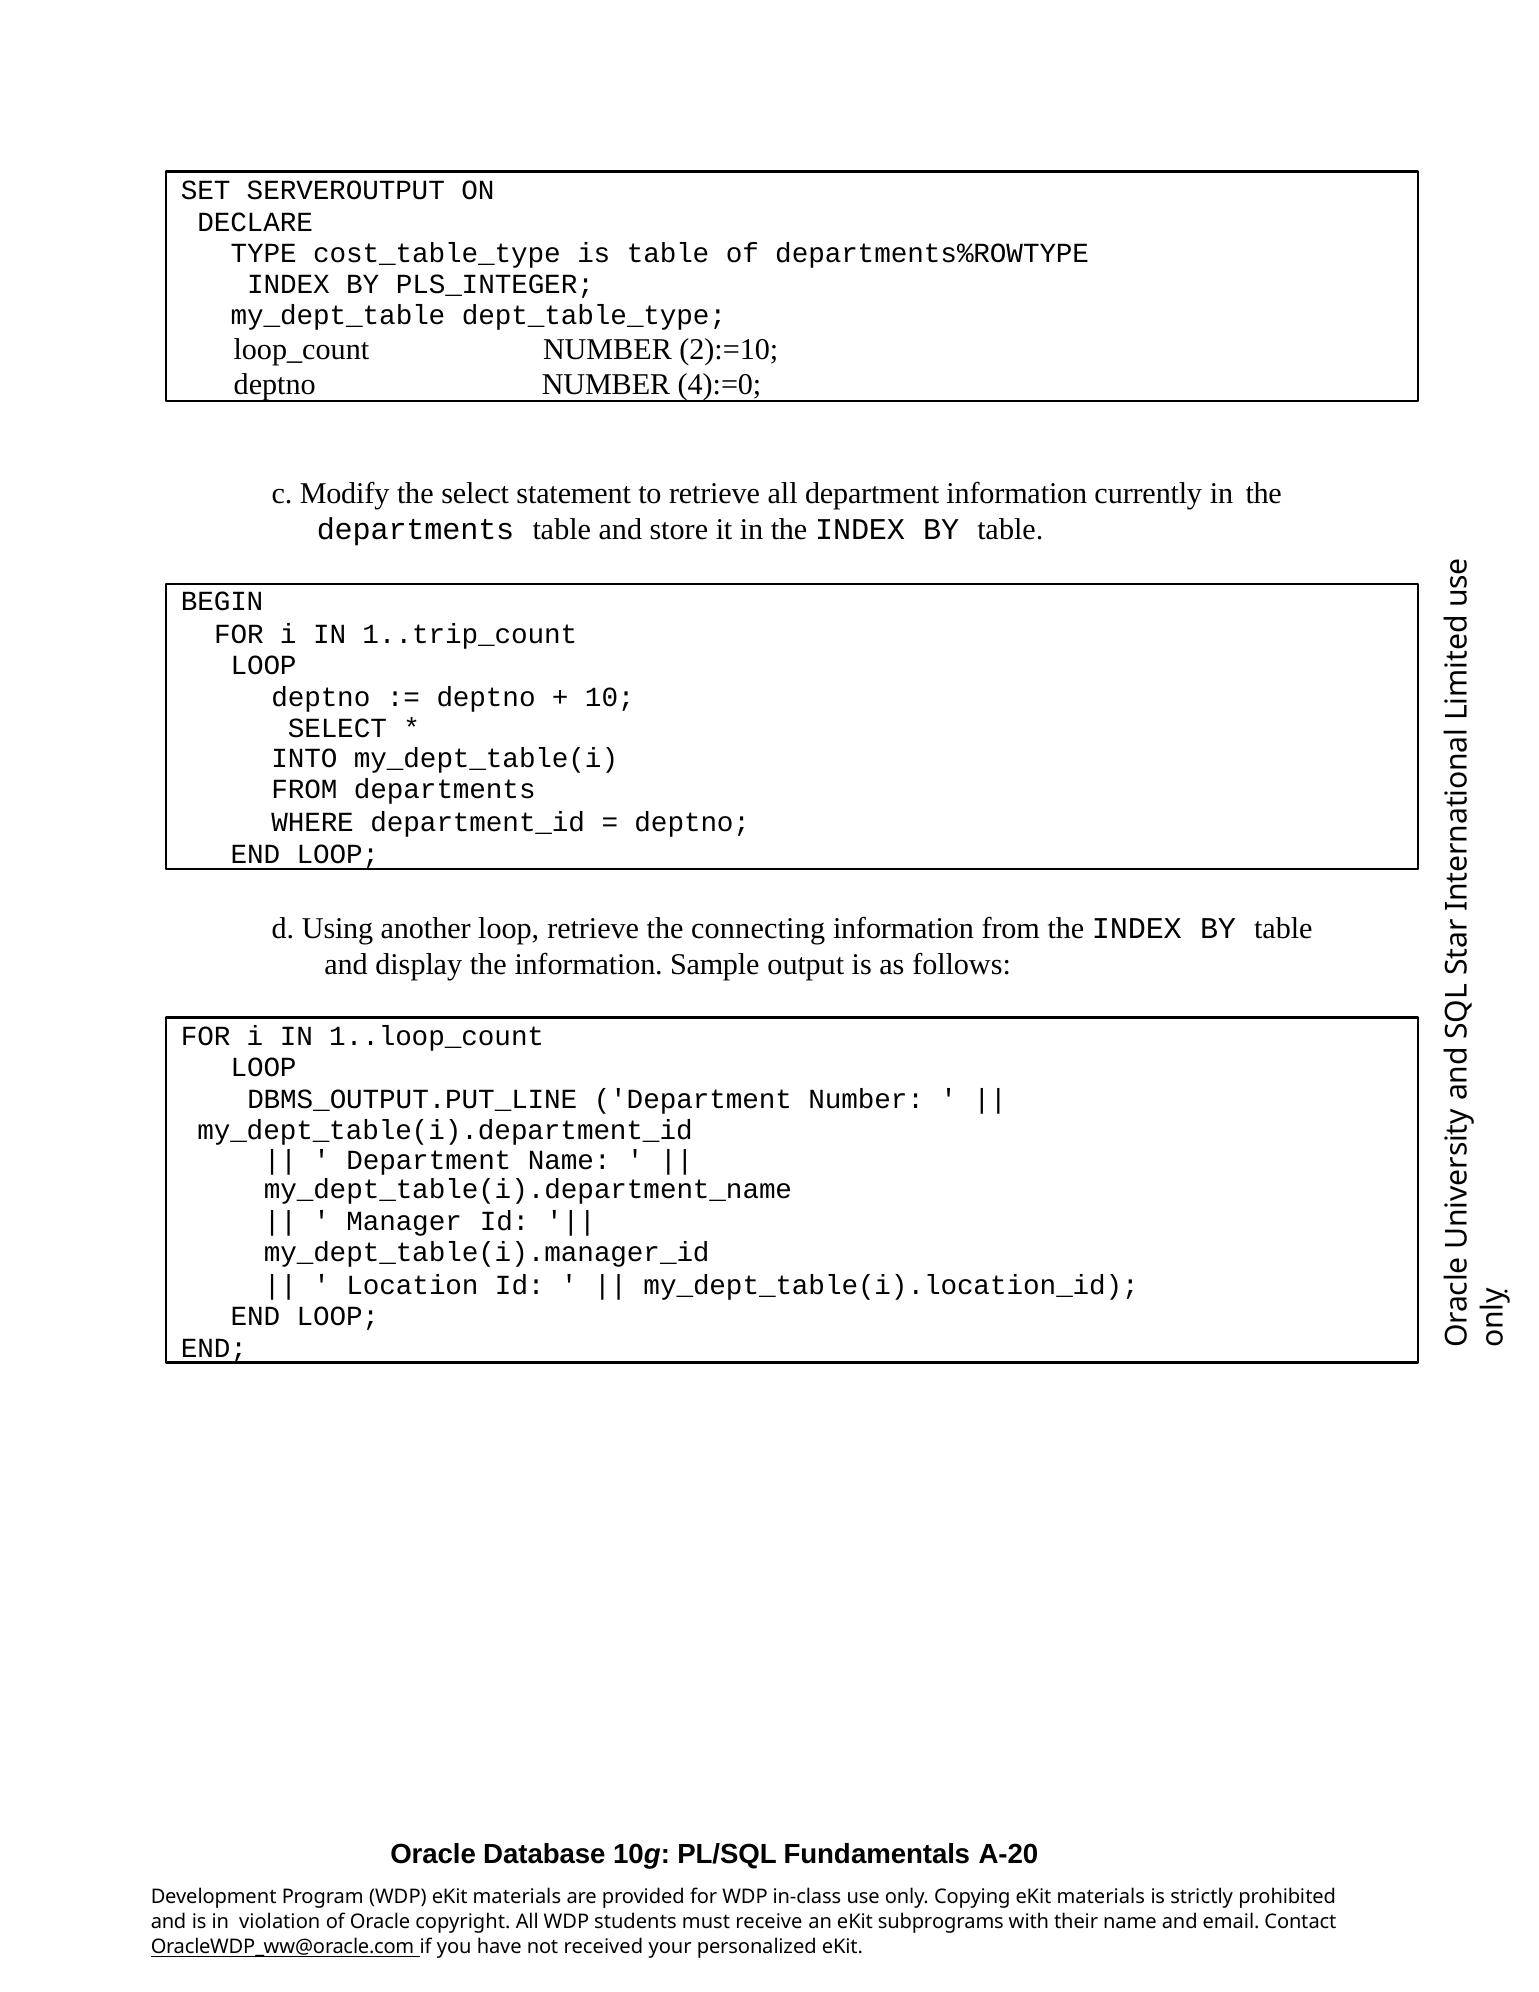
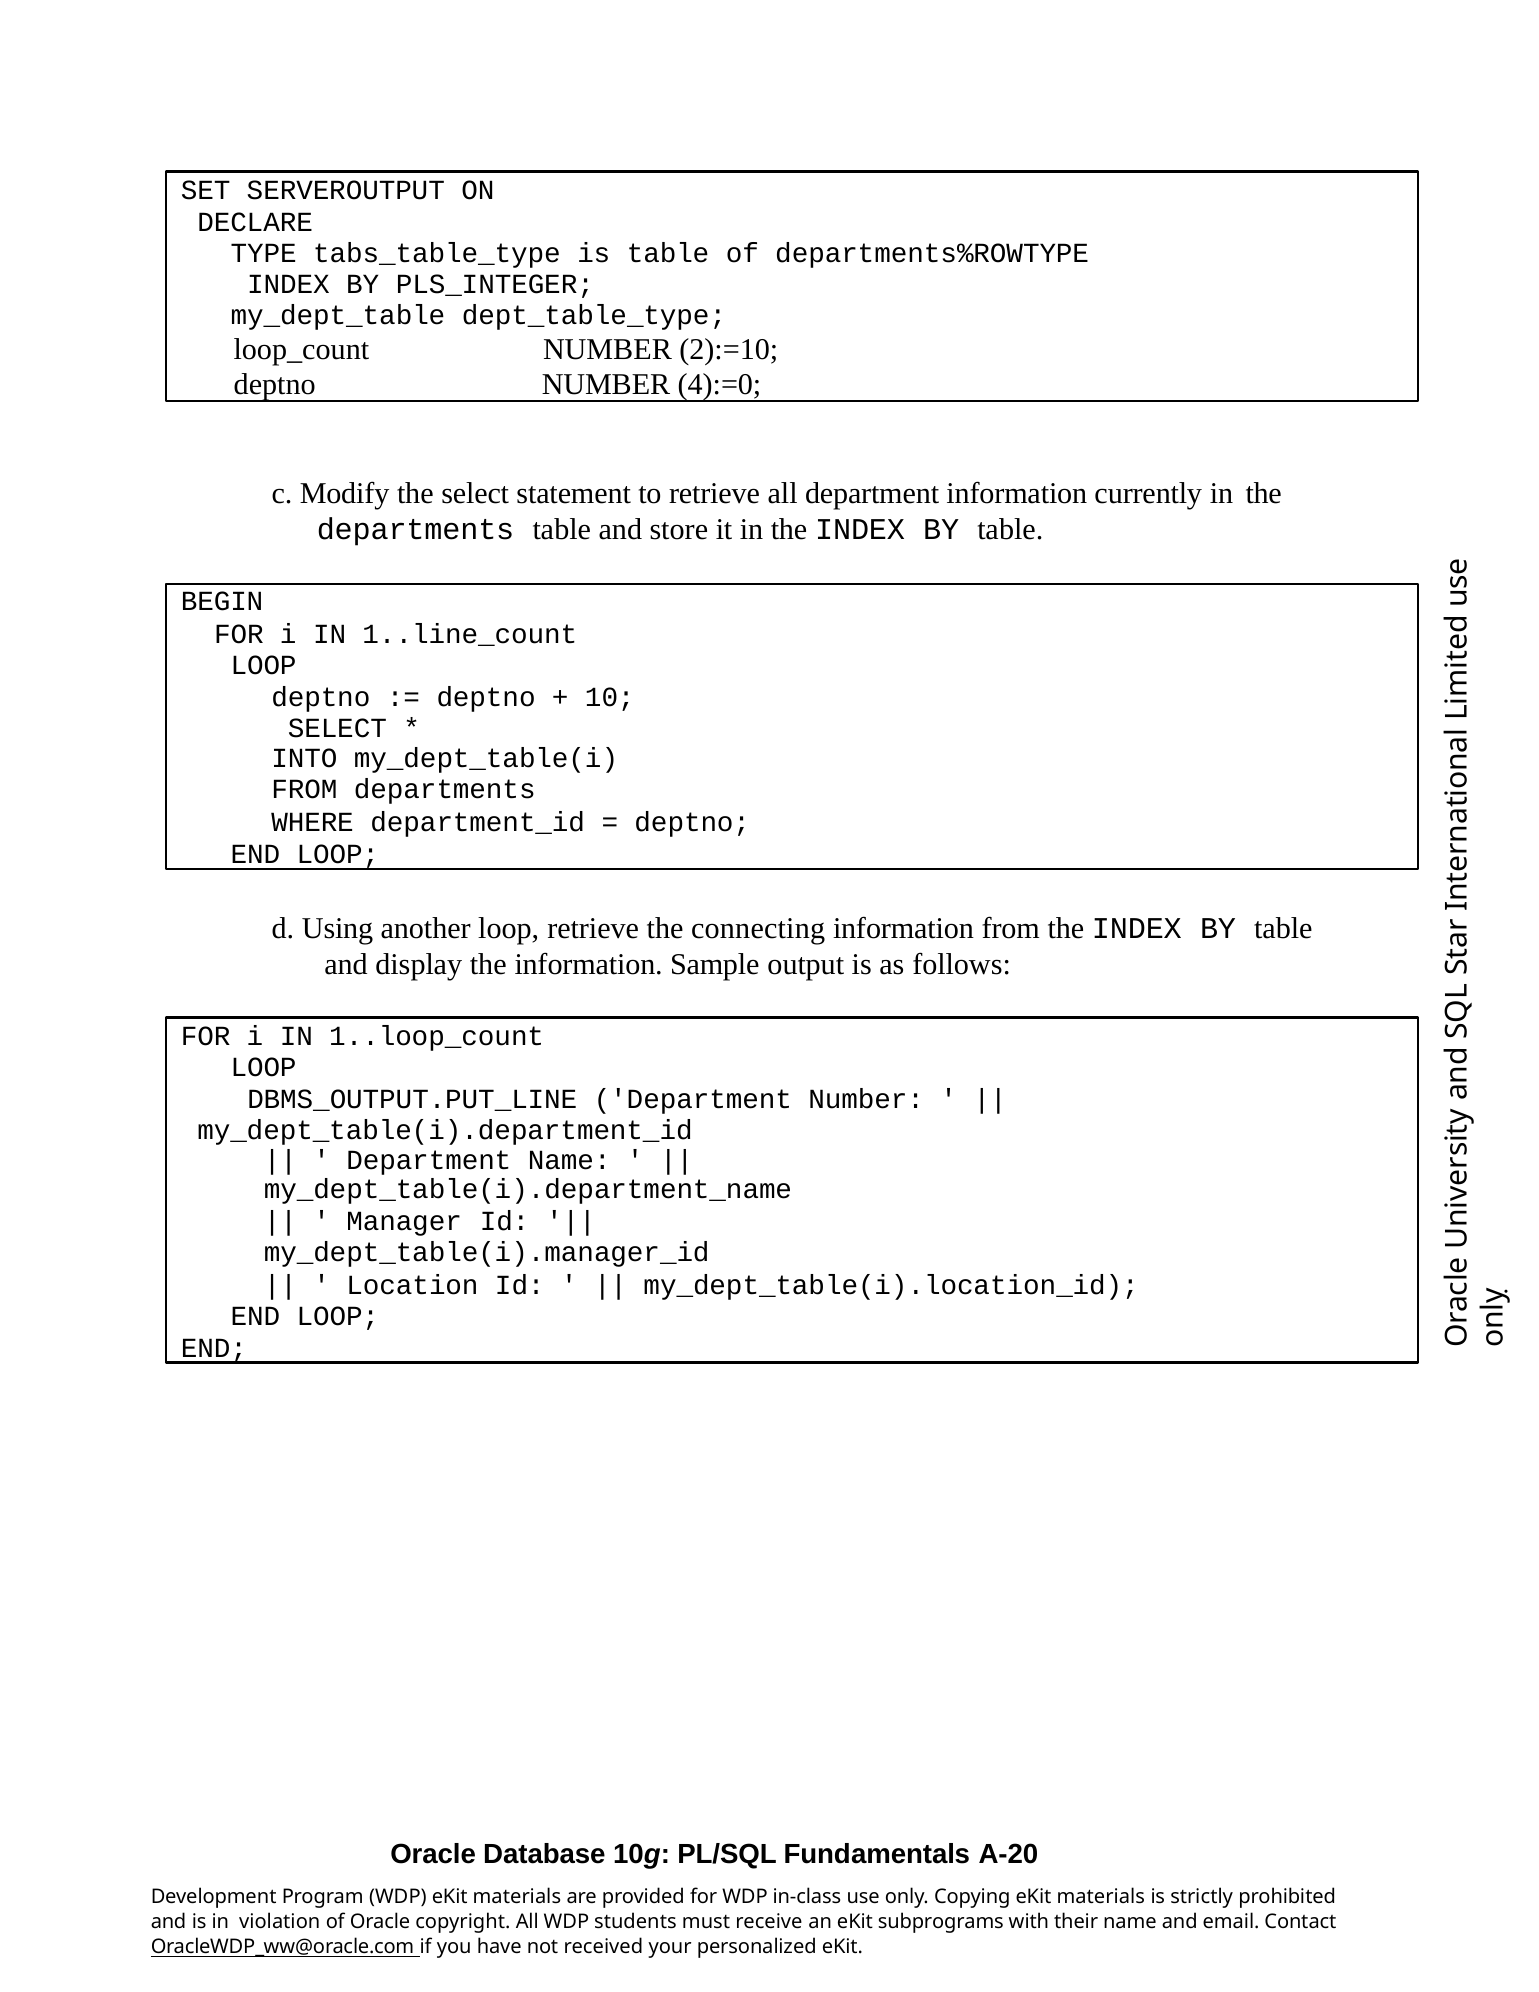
cost_table_type: cost_table_type -> tabs_table_type
1..trip_count: 1..trip_count -> 1..line_count
